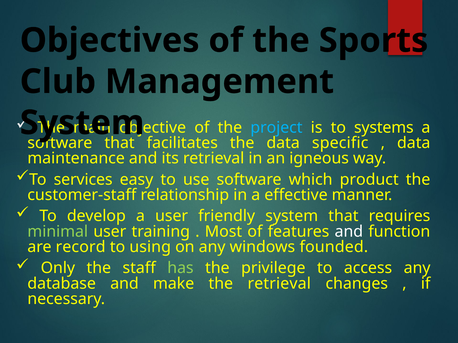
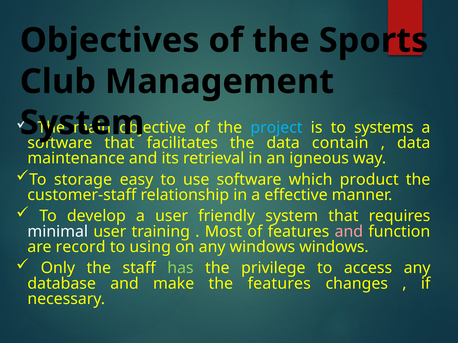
specific: specific -> contain
services: services -> storage
minimal colour: light green -> white
and at (349, 232) colour: white -> pink
windows founded: founded -> windows
the retrieval: retrieval -> features
